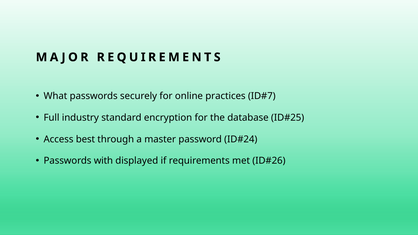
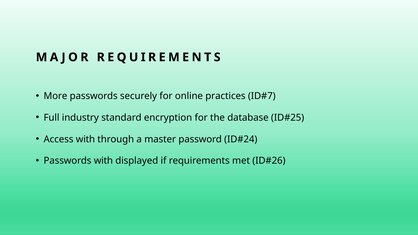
What: What -> More
Access best: best -> with
